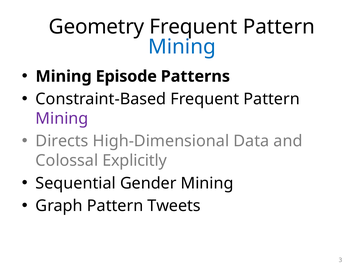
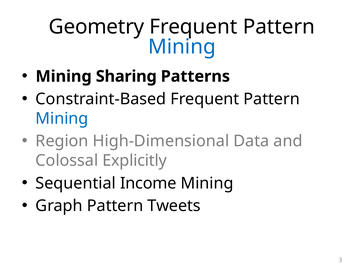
Episode: Episode -> Sharing
Mining at (62, 118) colour: purple -> blue
Directs: Directs -> Region
Gender: Gender -> Income
